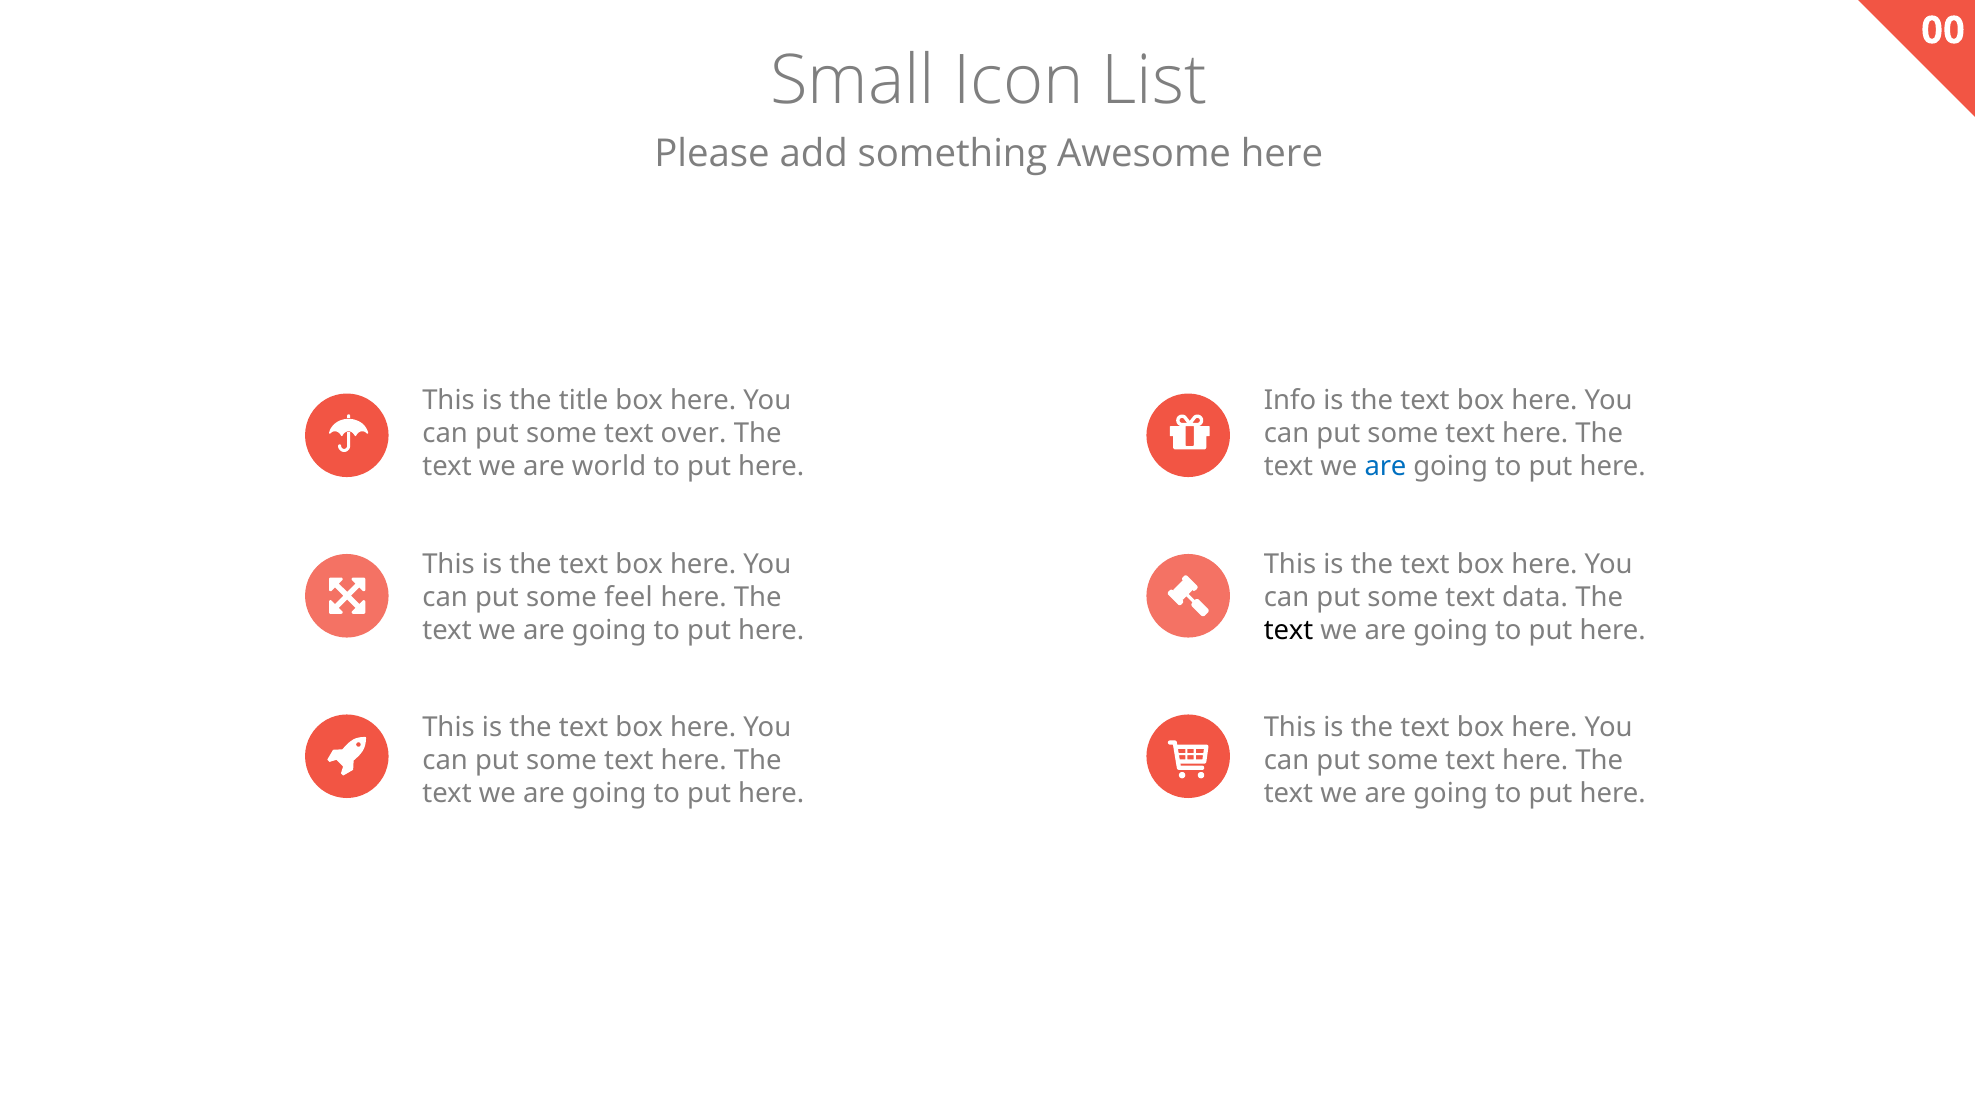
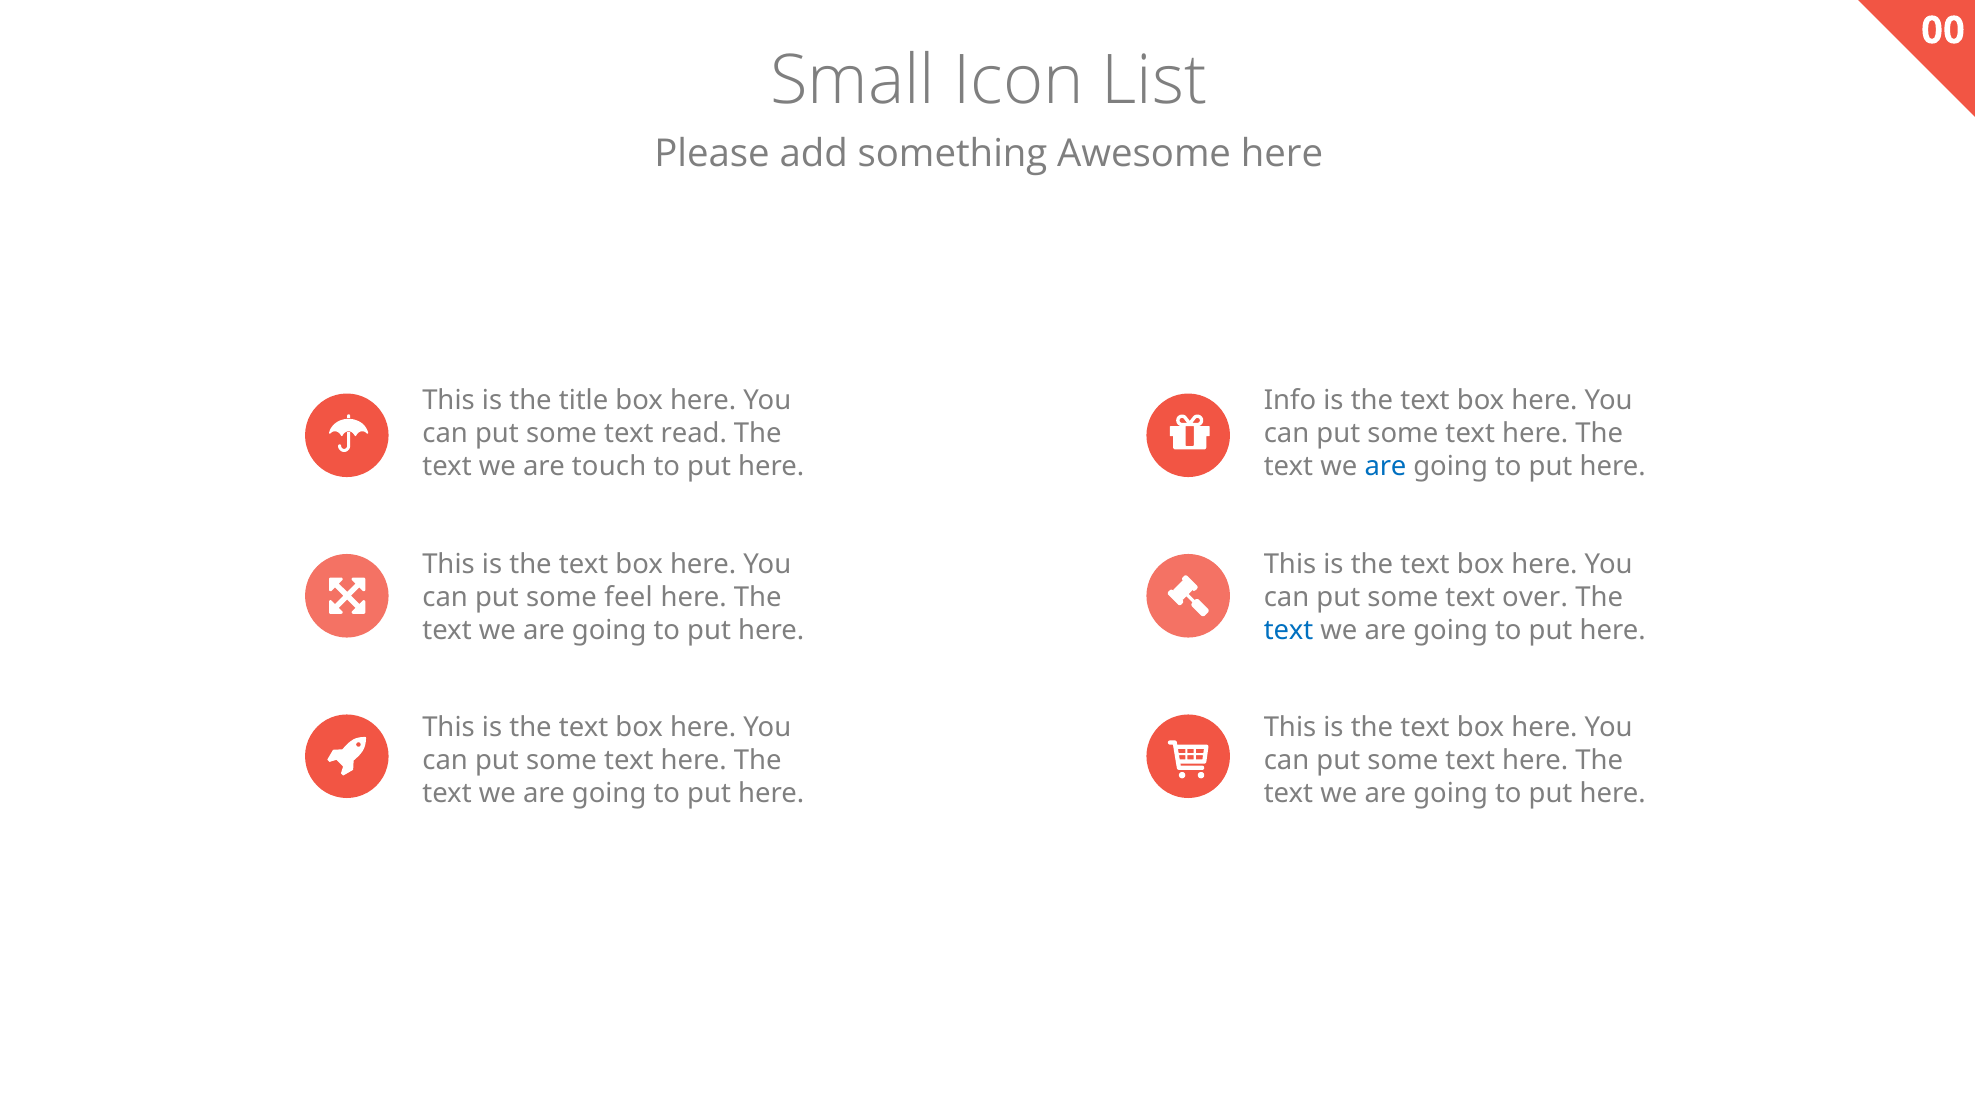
over: over -> read
world: world -> touch
data: data -> over
text at (1289, 630) colour: black -> blue
